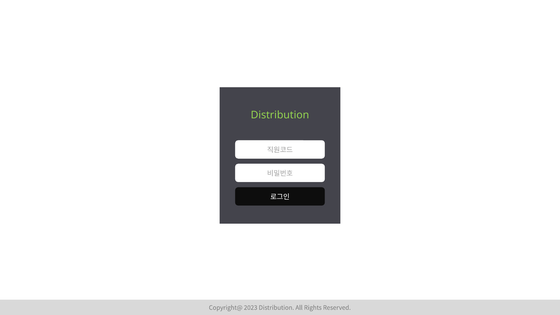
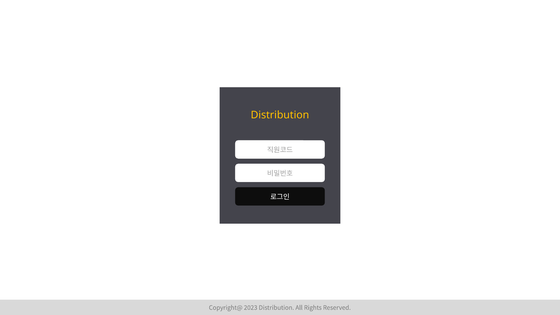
Distribution at (280, 115) colour: light green -> yellow
